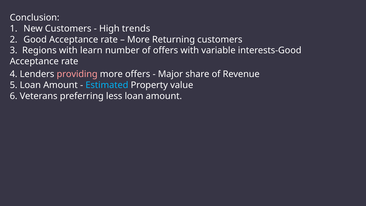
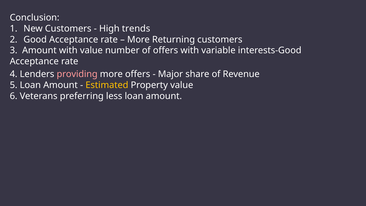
3 Regions: Regions -> Amount
with learn: learn -> value
Estimated colour: light blue -> yellow
